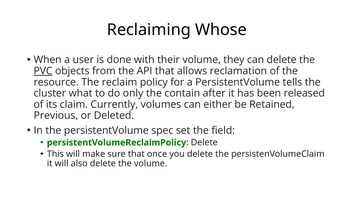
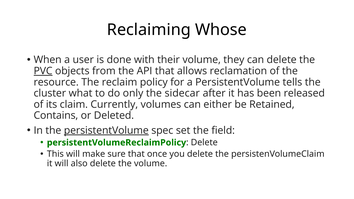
contain: contain -> sidecar
Previous: Previous -> Contains
persistentVolume at (106, 130) underline: none -> present
